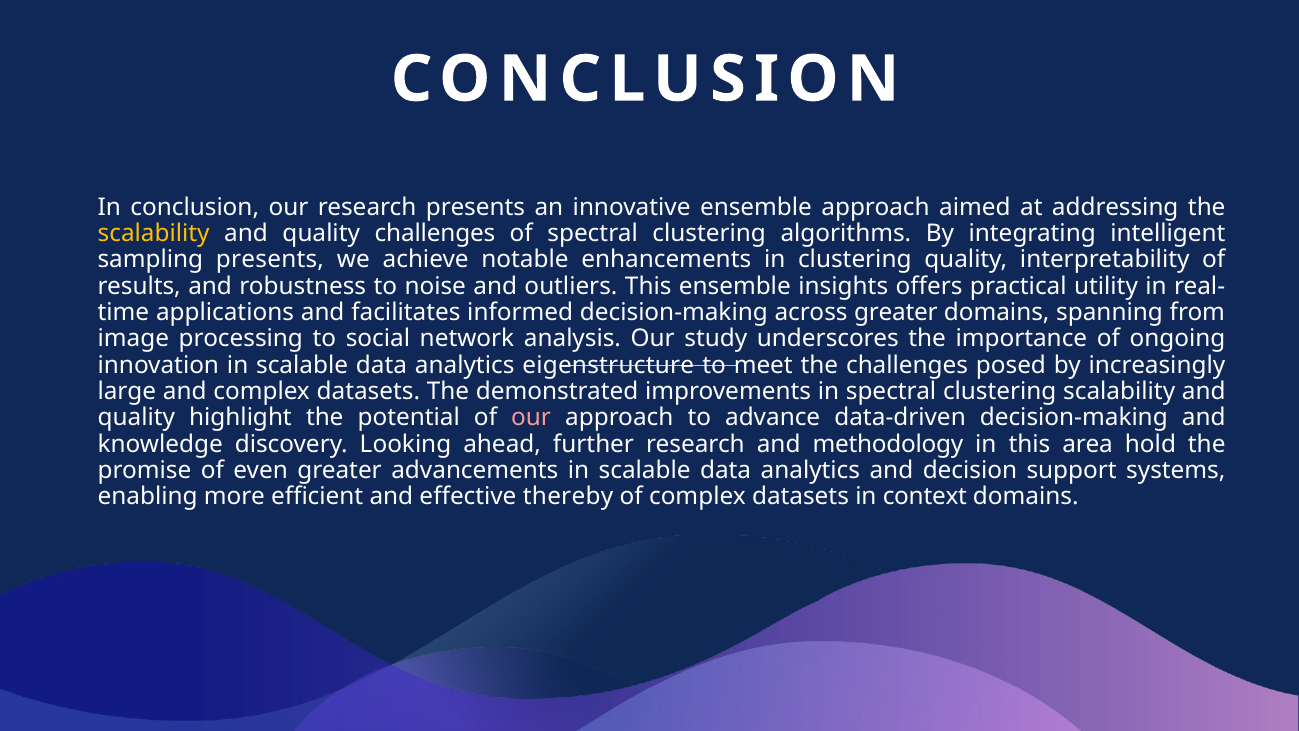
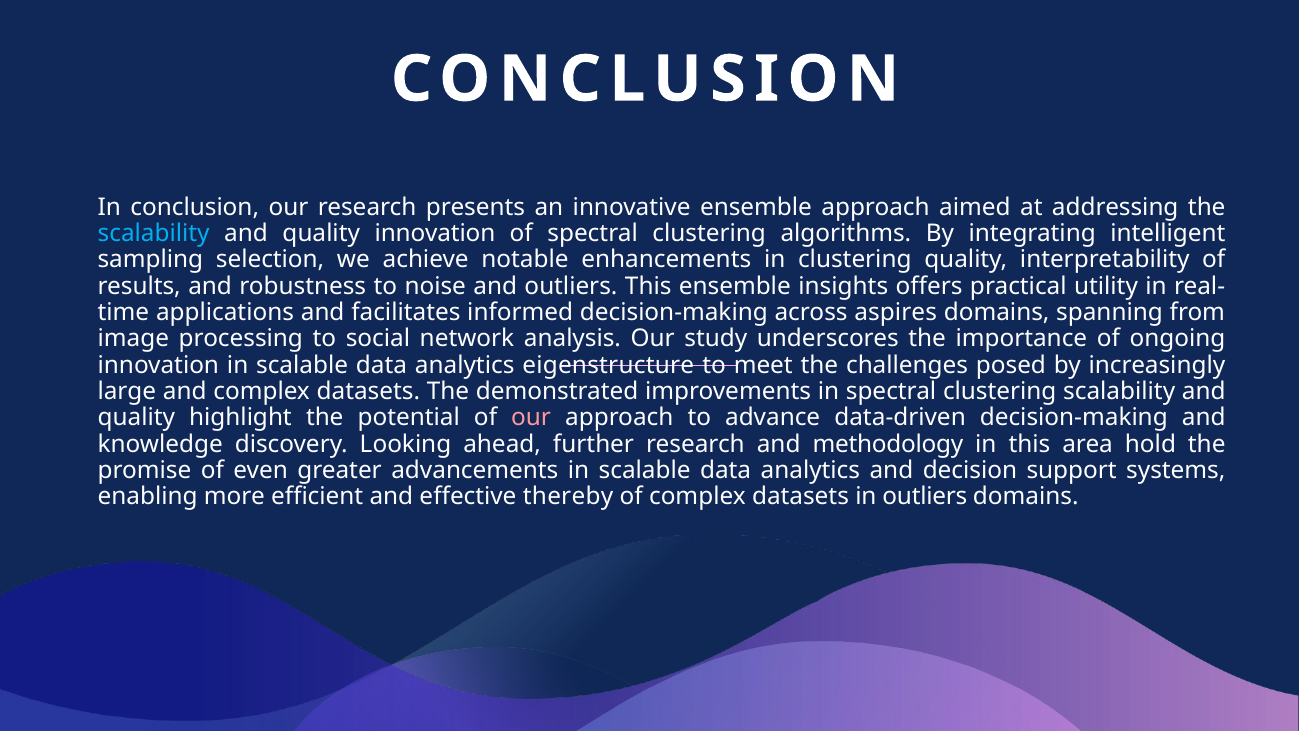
scalability at (154, 233) colour: yellow -> light blue
quality challenges: challenges -> innovation
sampling presents: presents -> selection
across greater: greater -> aspires
in context: context -> outliers
